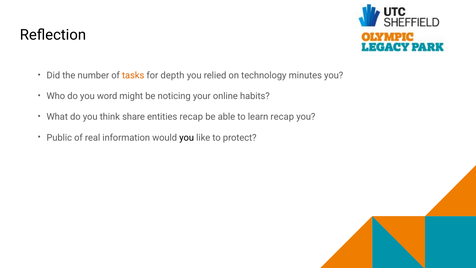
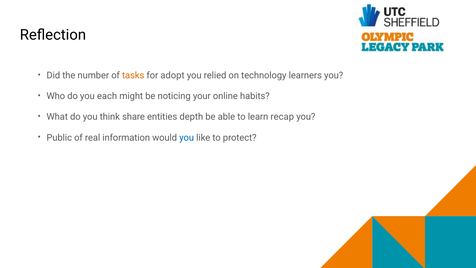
depth: depth -> adopt
minutes: minutes -> learners
word: word -> each
entities recap: recap -> depth
you at (187, 138) colour: black -> blue
